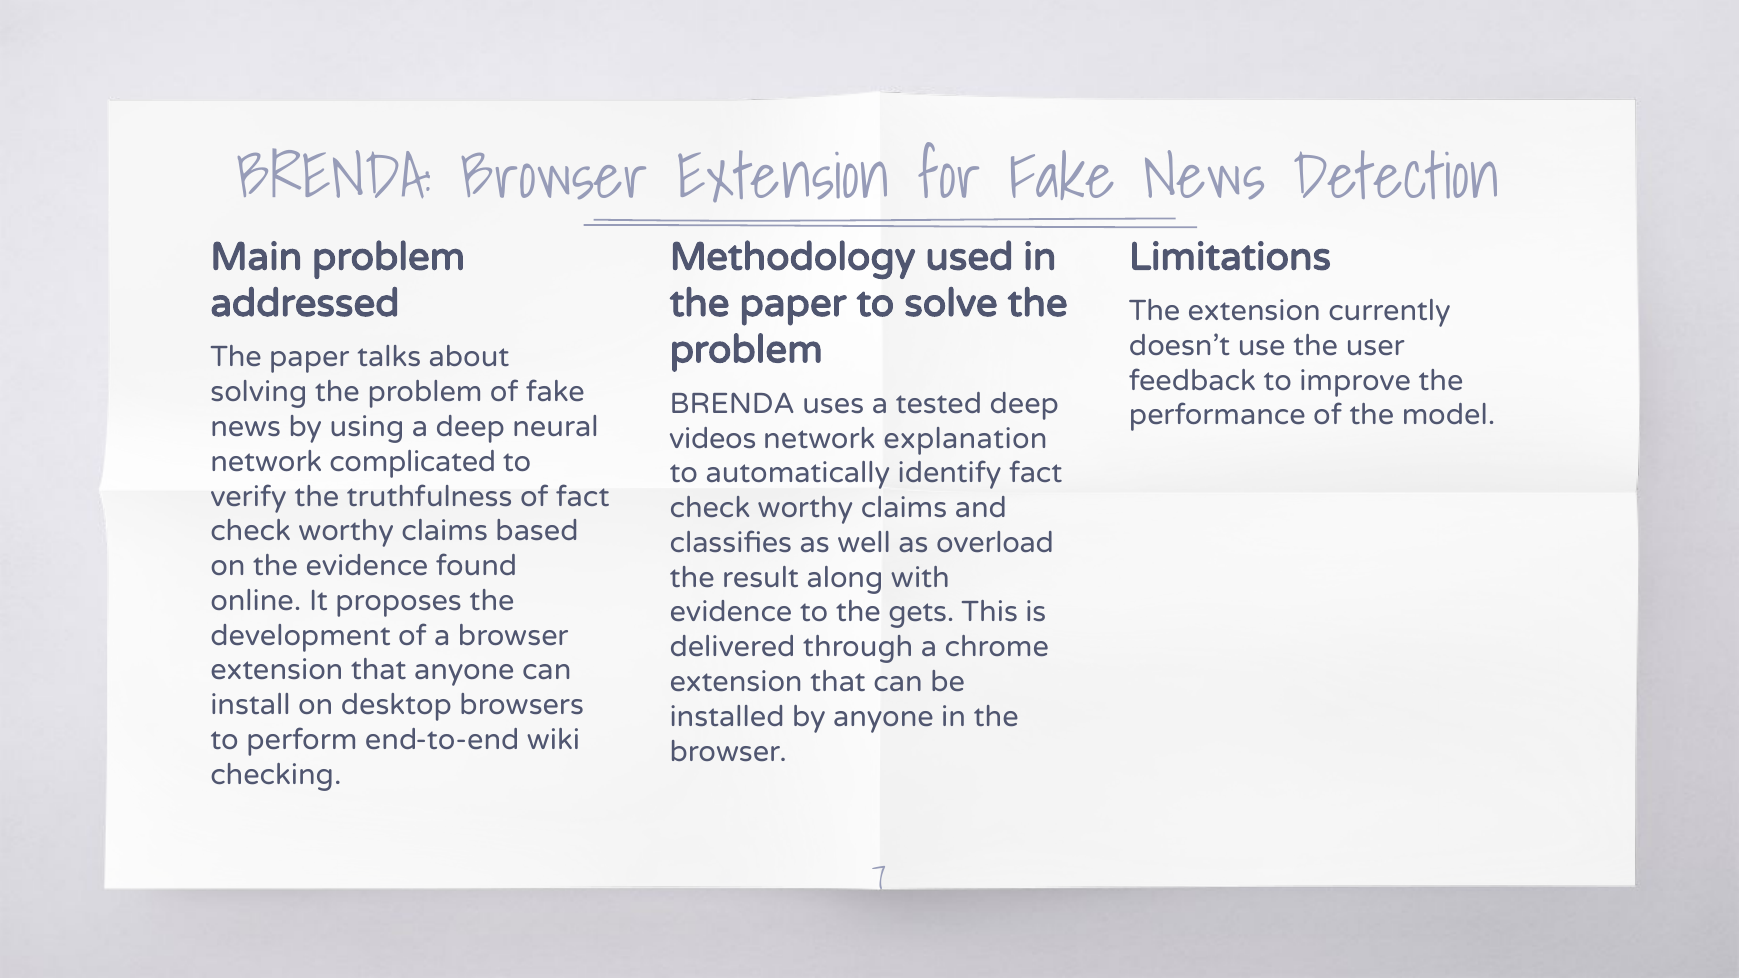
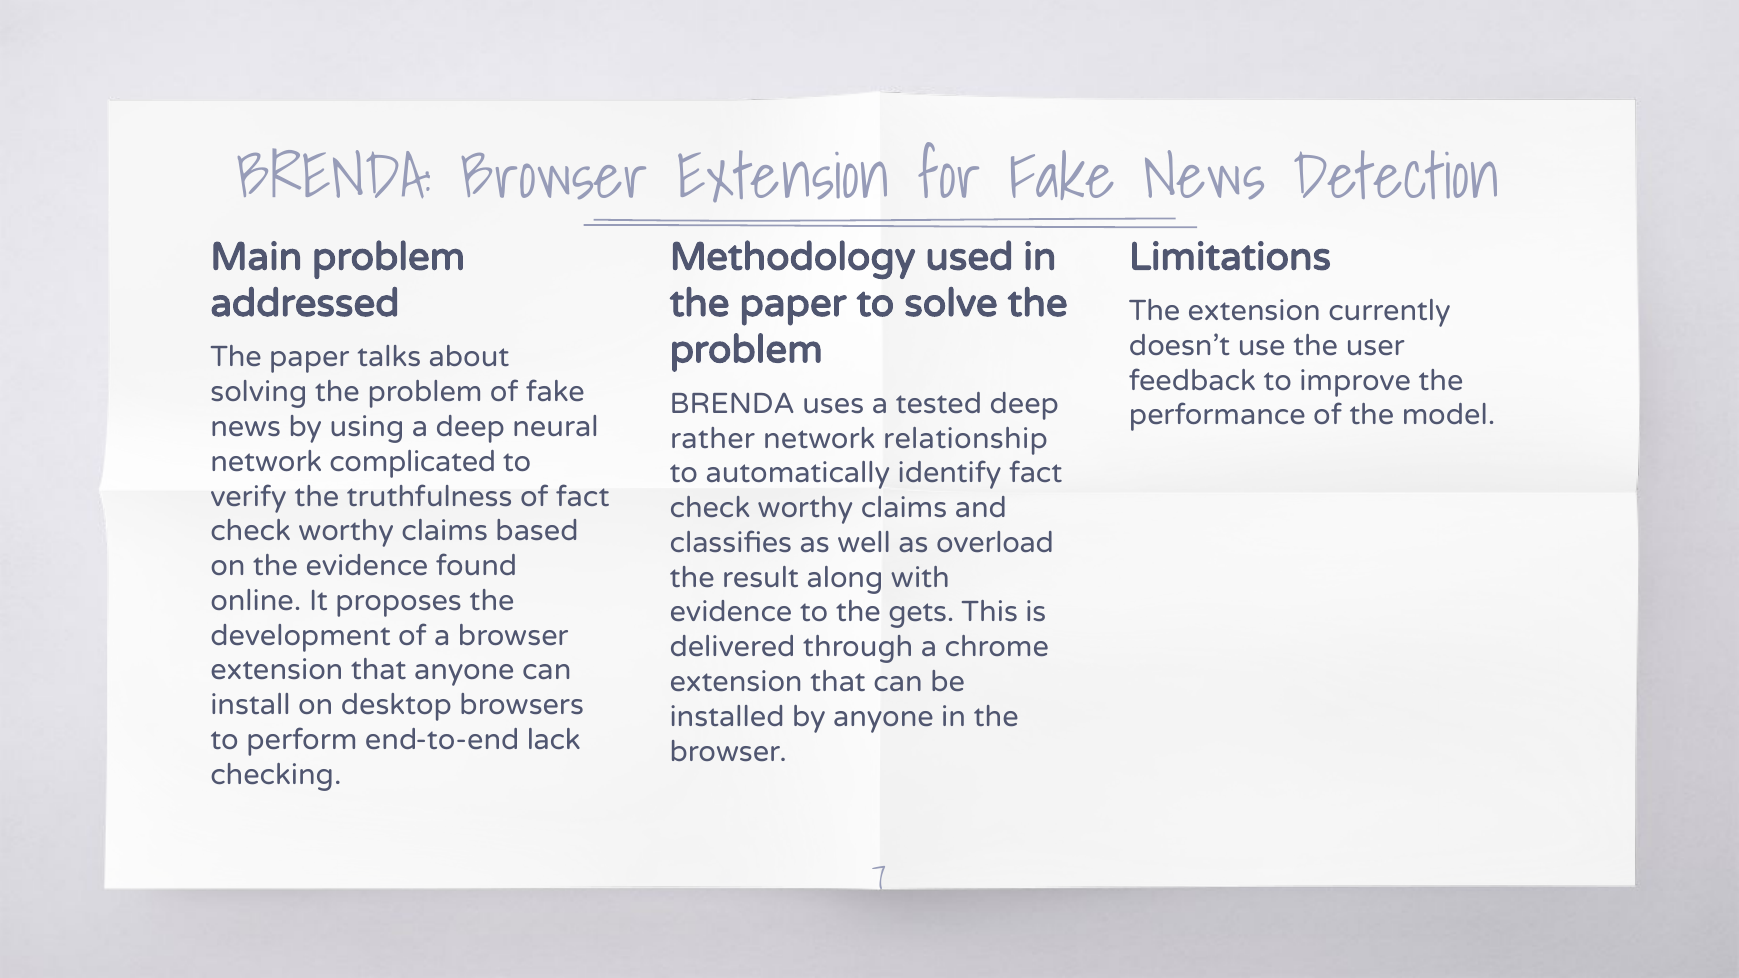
videos: videos -> rather
explanation: explanation -> relationship
wiki: wiki -> lack
